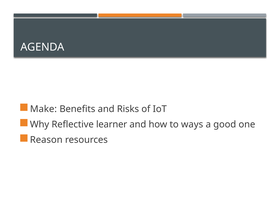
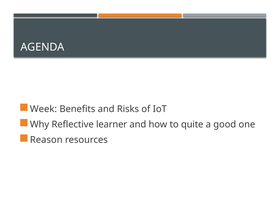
Make: Make -> Week
ways: ways -> quite
